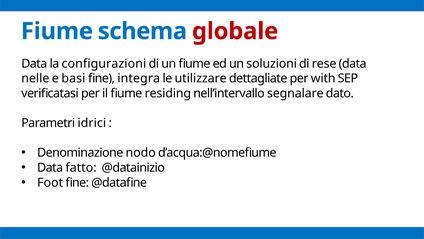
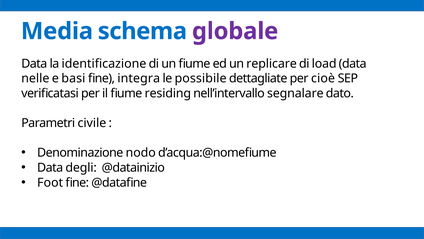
Fiume at (57, 31): Fiume -> Media
globale colour: red -> purple
configurazioni: configurazioni -> identificazione
soluzioni: soluzioni -> replicare
rese: rese -> load
utilizzare: utilizzare -> possibile
with: with -> cioè
idrici: idrici -> civile
fatto: fatto -> degli
